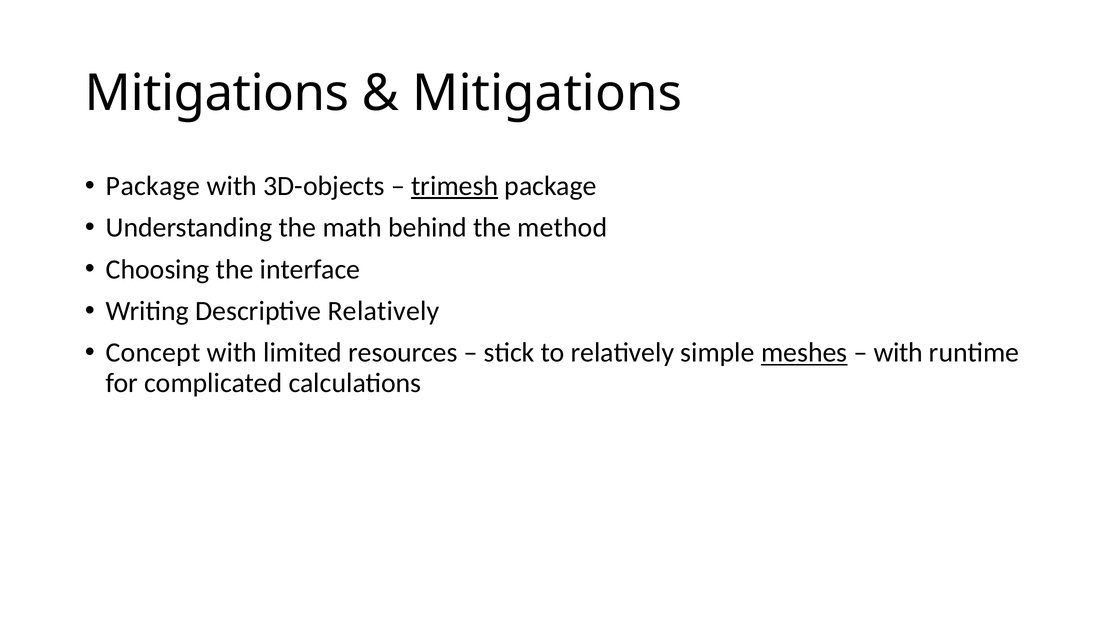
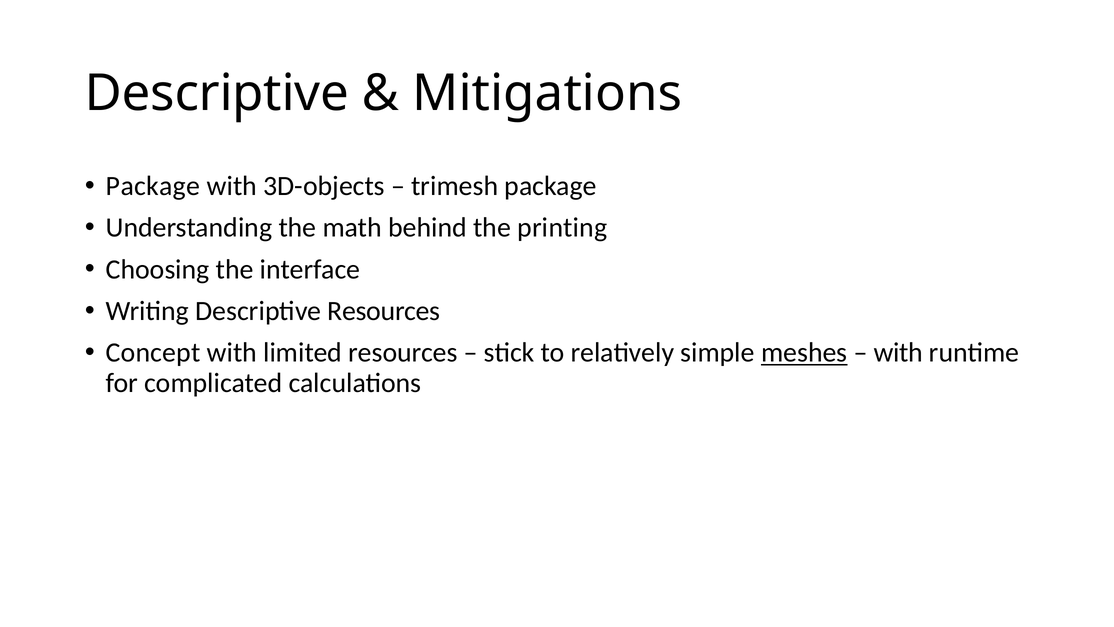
Mitigations at (217, 94): Mitigations -> Descriptive
trimesh underline: present -> none
method: method -> printing
Descriptive Relatively: Relatively -> Resources
